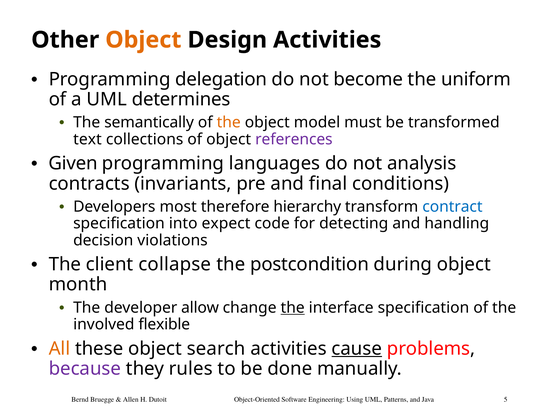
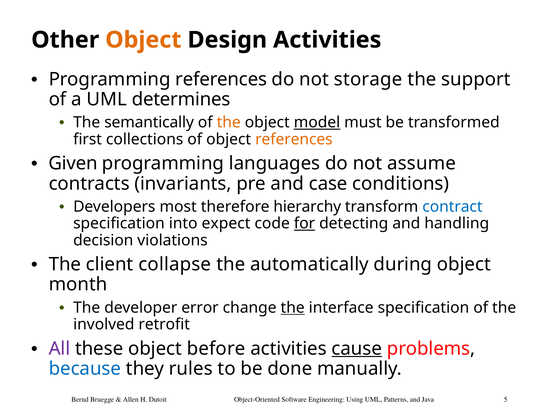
Programming delegation: delegation -> references
become: become -> storage
uniform: uniform -> support
model underline: none -> present
text: text -> first
references at (294, 139) colour: purple -> orange
analysis: analysis -> assume
final: final -> case
for underline: none -> present
postcondition: postcondition -> automatically
allow: allow -> error
flexible: flexible -> retrofit
All colour: orange -> purple
search: search -> before
because colour: purple -> blue
